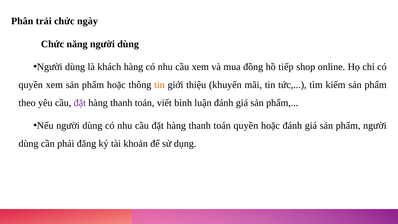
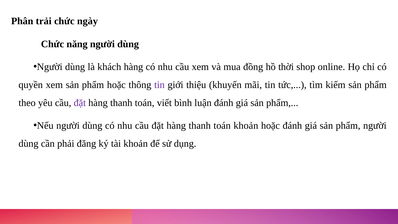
tiếp: tiếp -> thời
tin at (159, 85) colour: orange -> purple
toán quyền: quyền -> khoản
